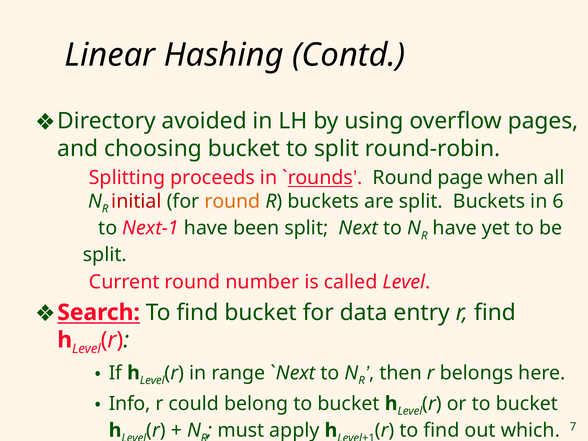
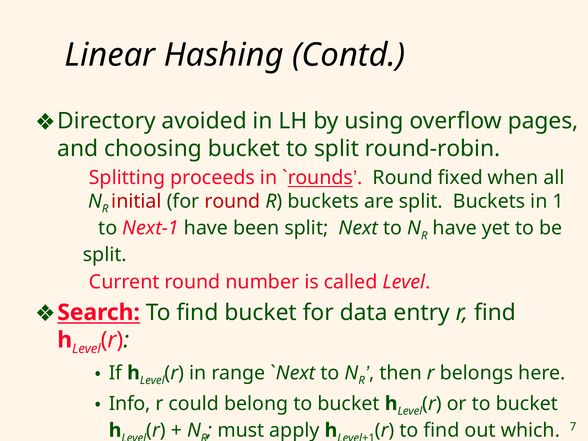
page: page -> fixed
round at (232, 201) colour: orange -> red
6: 6 -> 1
